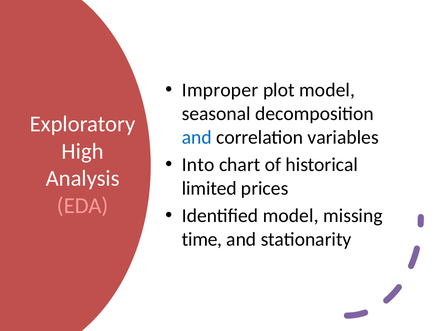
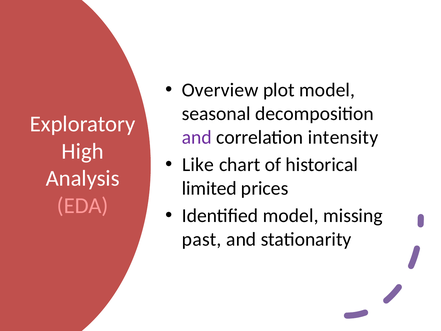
Improper: Improper -> Overview
and at (197, 137) colour: blue -> purple
variables: variables -> intensity
Into: Into -> Like
time: time -> past
